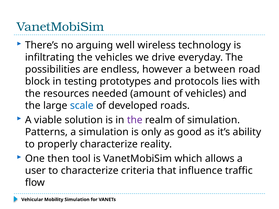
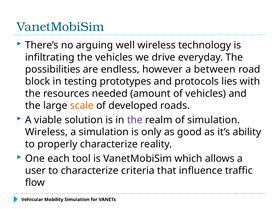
scale colour: blue -> orange
Patterns at (46, 132): Patterns -> Wireless
then: then -> each
